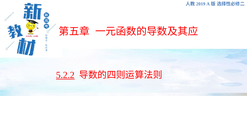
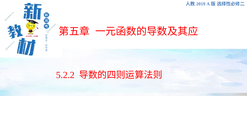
5.2.2 underline: present -> none
